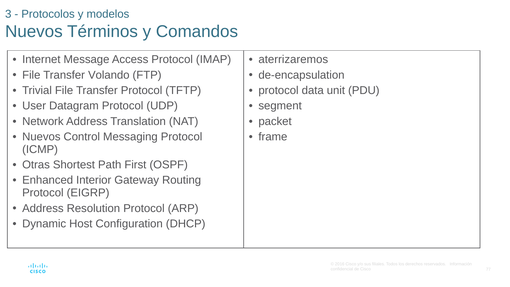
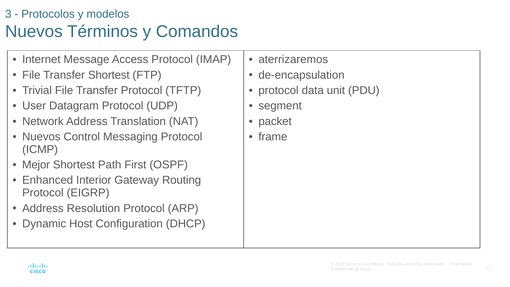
Transfer Volando: Volando -> Shortest
Otras: Otras -> Mejor
